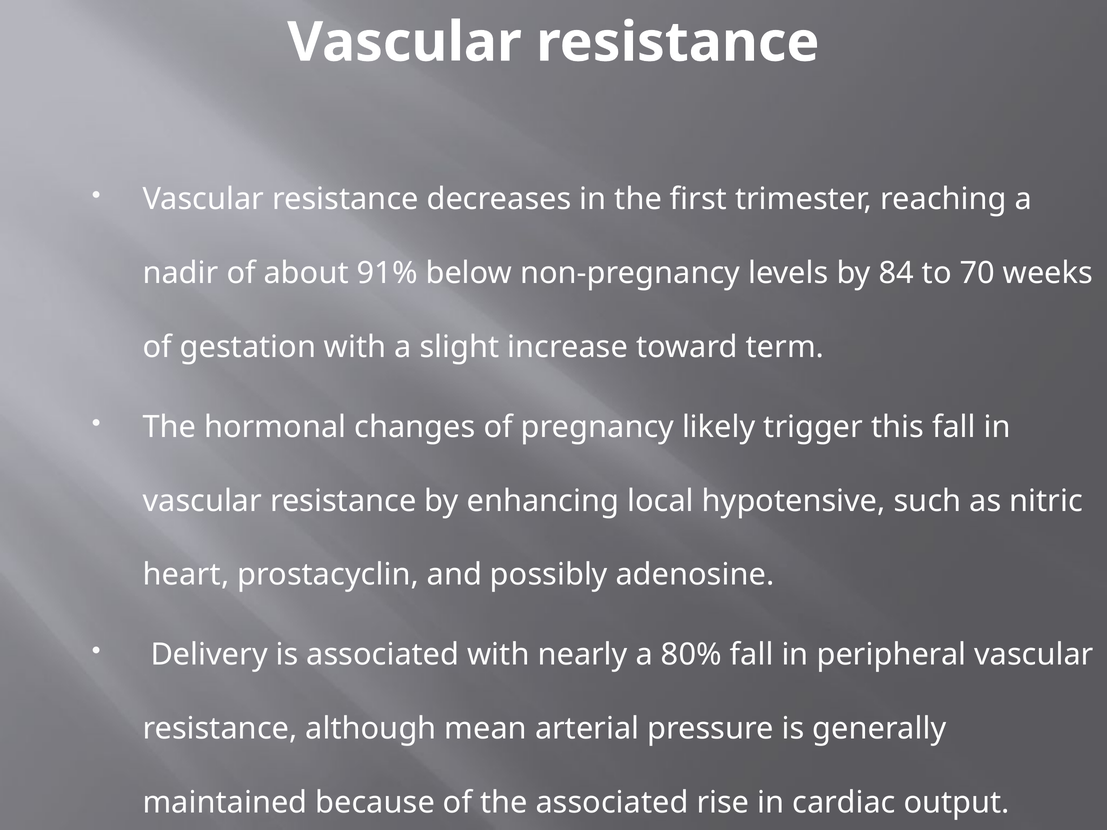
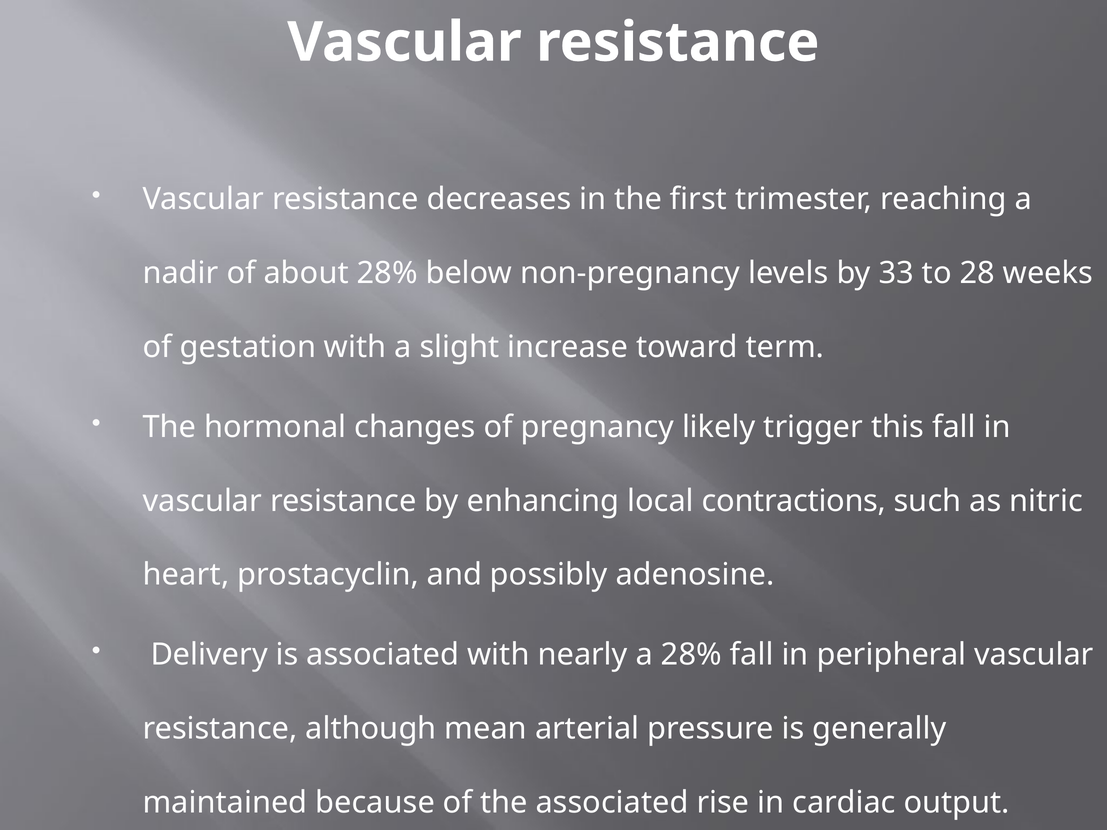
about 91%: 91% -> 28%
84: 84 -> 33
70: 70 -> 28
hypotensive: hypotensive -> contractions
a 80%: 80% -> 28%
